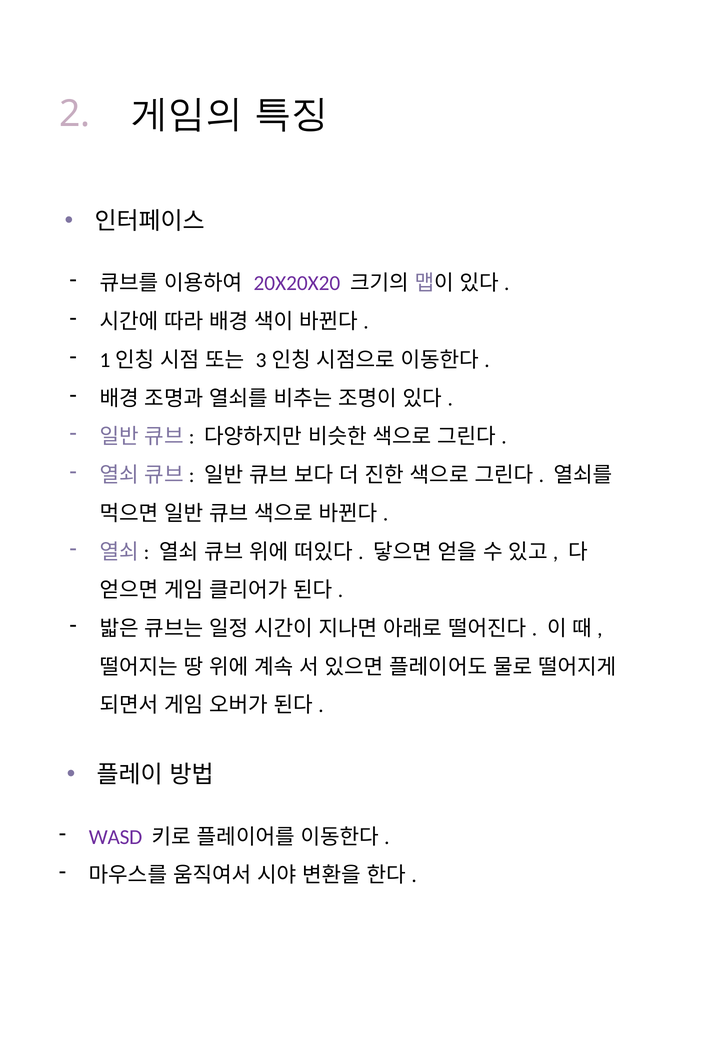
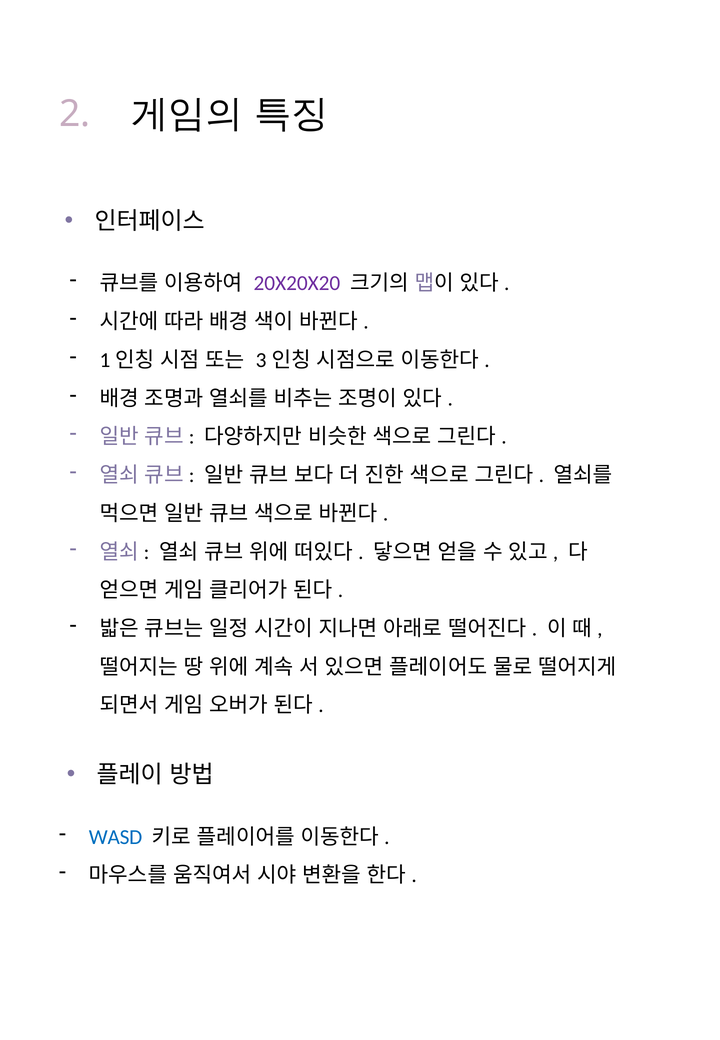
WASD colour: purple -> blue
